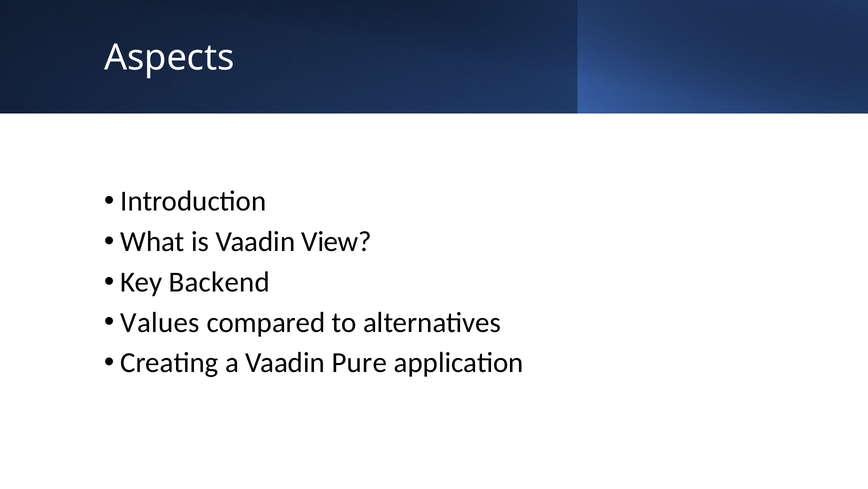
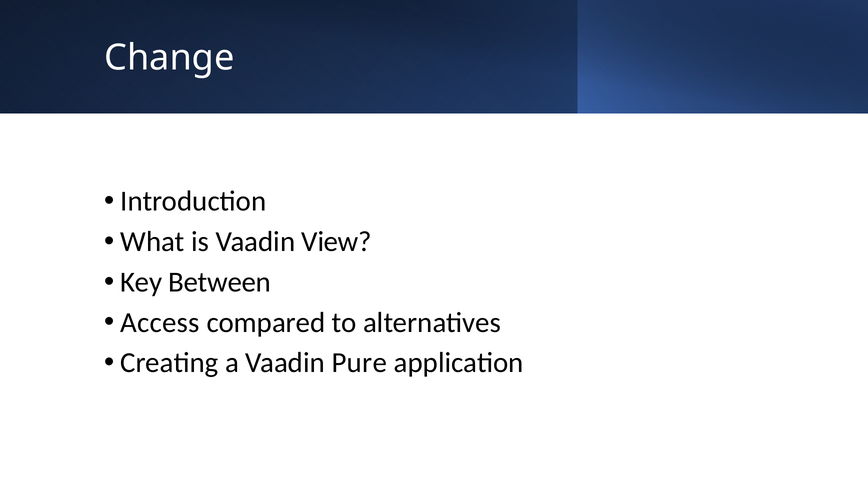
Aspects: Aspects -> Change
Backend: Backend -> Between
Values: Values -> Access
